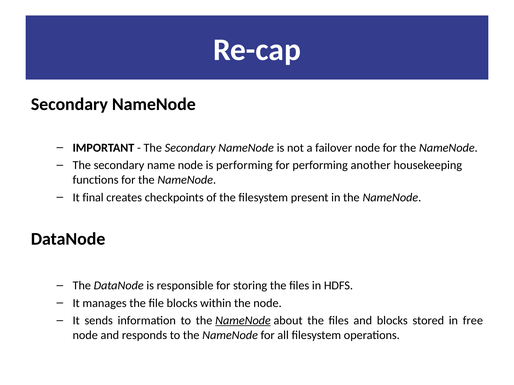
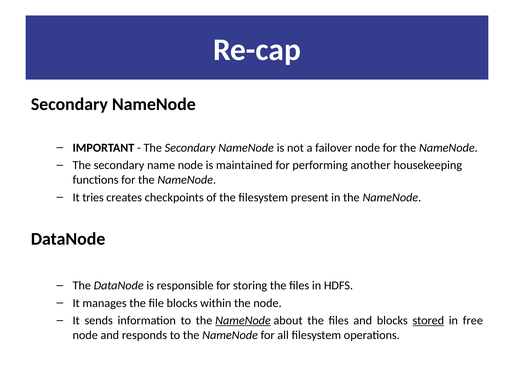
is performing: performing -> maintained
final: final -> tries
stored underline: none -> present
